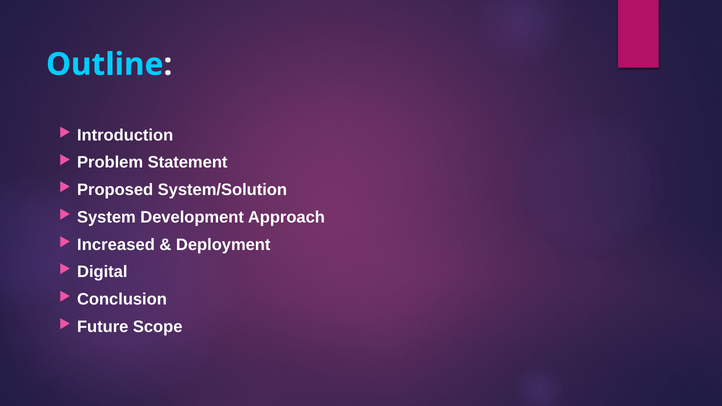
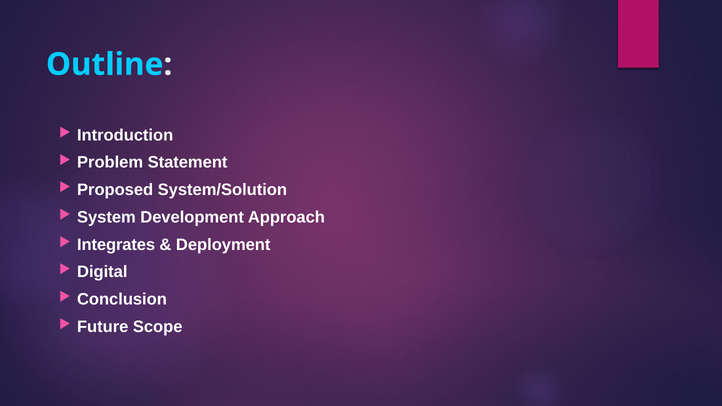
Increased: Increased -> Integrates
